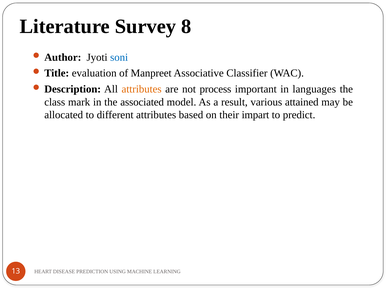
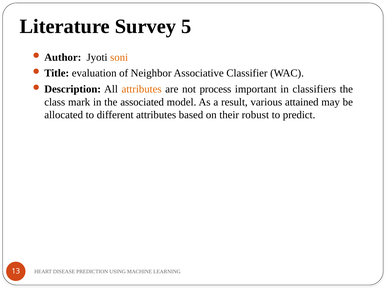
8: 8 -> 5
soni colour: blue -> orange
Manpreet: Manpreet -> Neighbor
languages: languages -> classifiers
impart: impart -> robust
